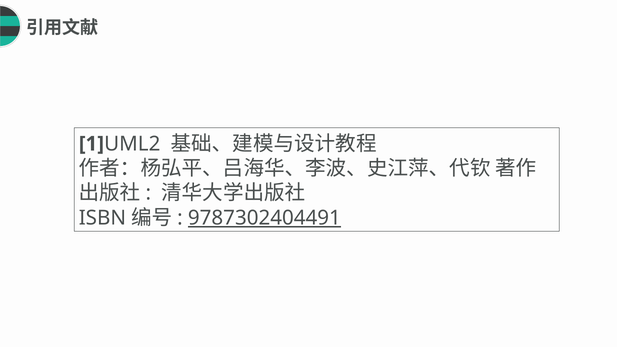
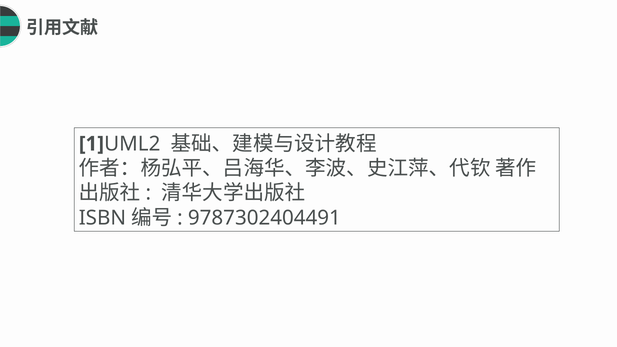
9787302404491 underline: present -> none
